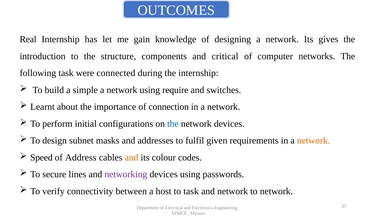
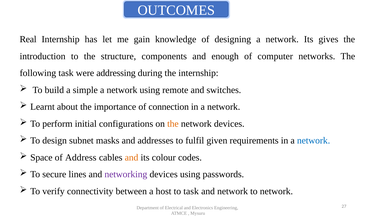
critical: critical -> enough
connected: connected -> addressing
require: require -> remote
the at (173, 124) colour: blue -> orange
network at (314, 141) colour: orange -> blue
Speed: Speed -> Space
